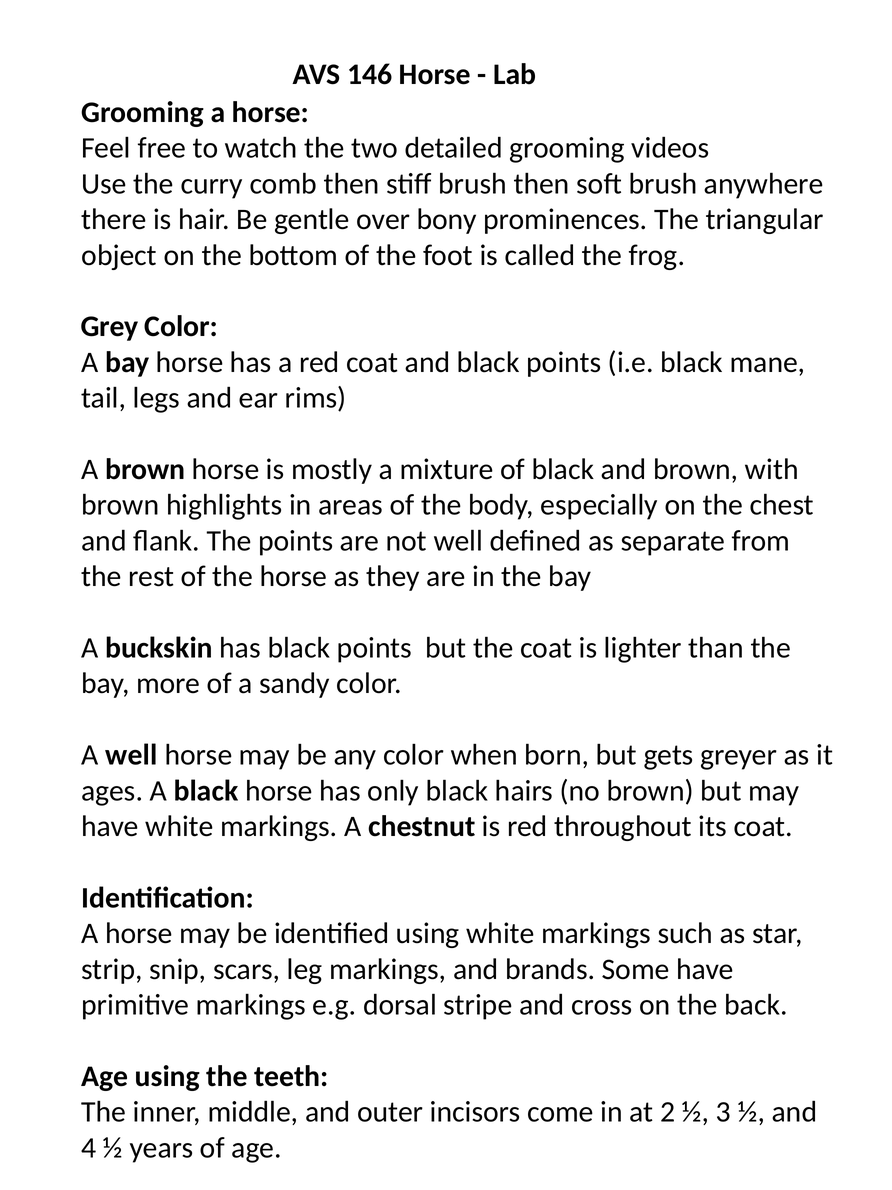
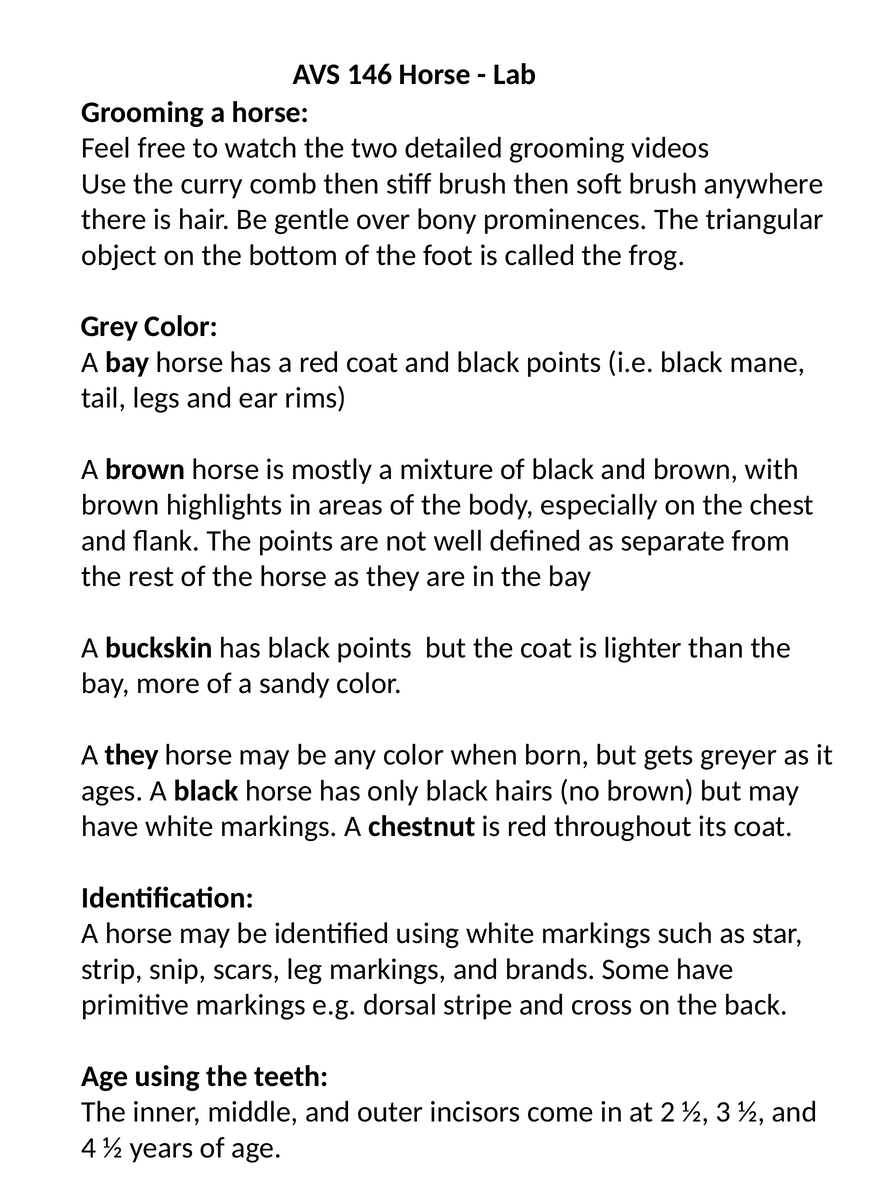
A well: well -> they
